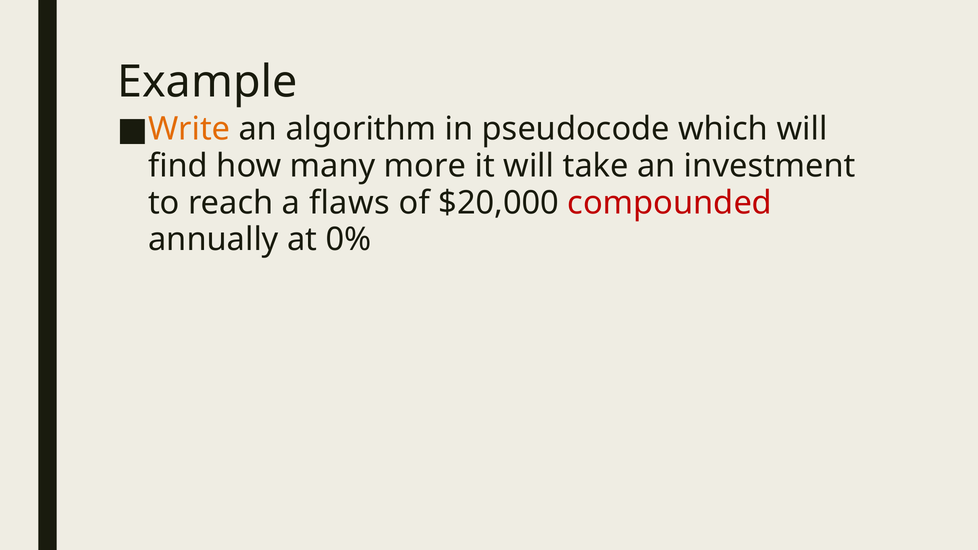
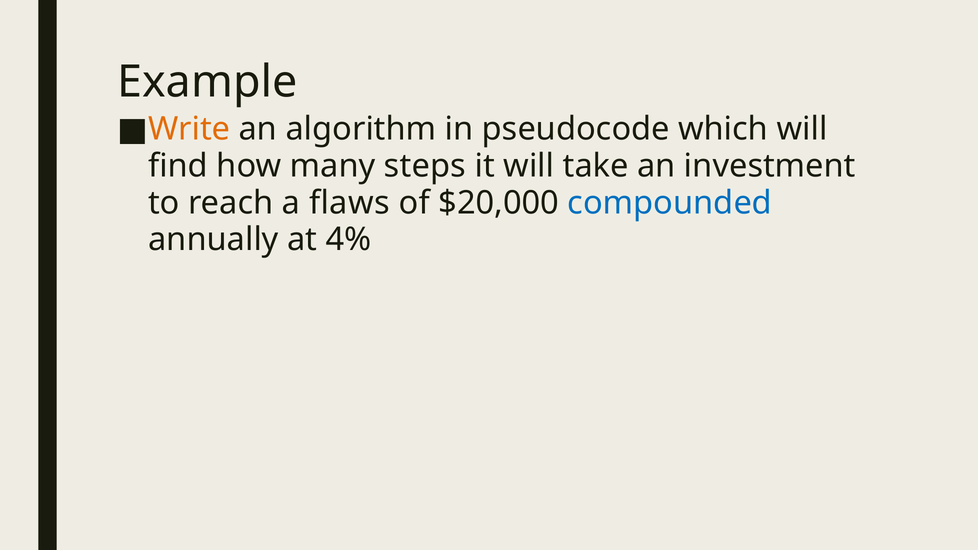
more: more -> steps
compounded colour: red -> blue
0%: 0% -> 4%
